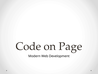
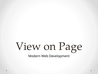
Code: Code -> View
